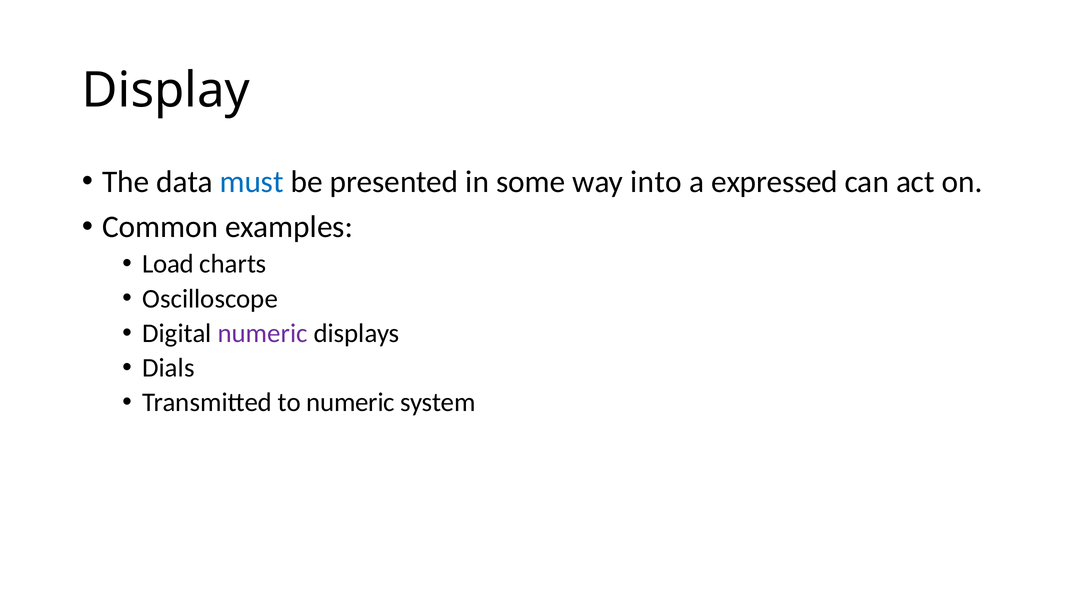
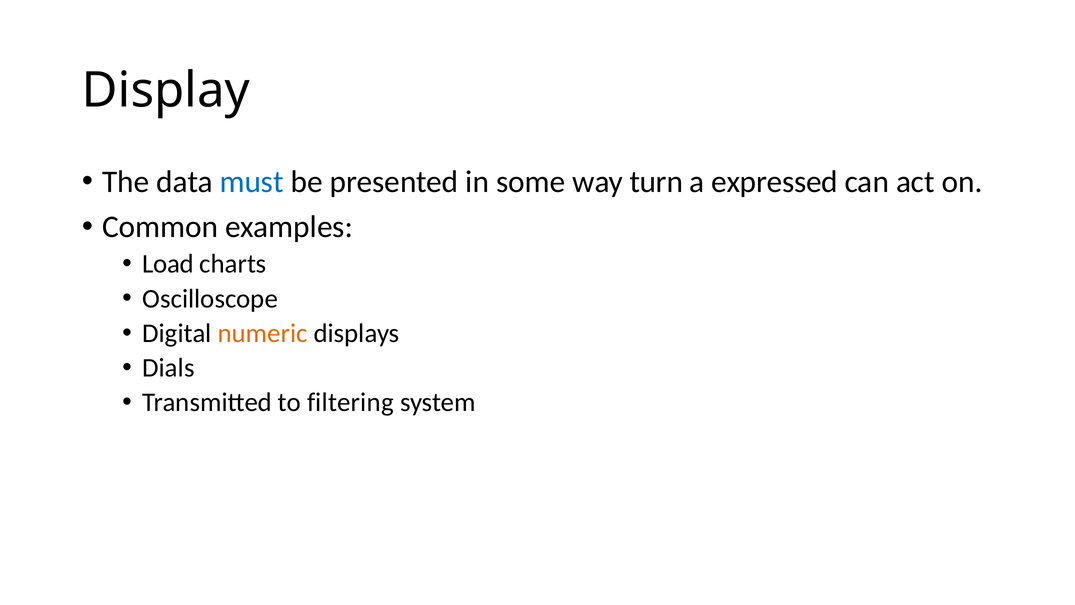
into: into -> turn
numeric at (263, 333) colour: purple -> orange
to numeric: numeric -> filtering
